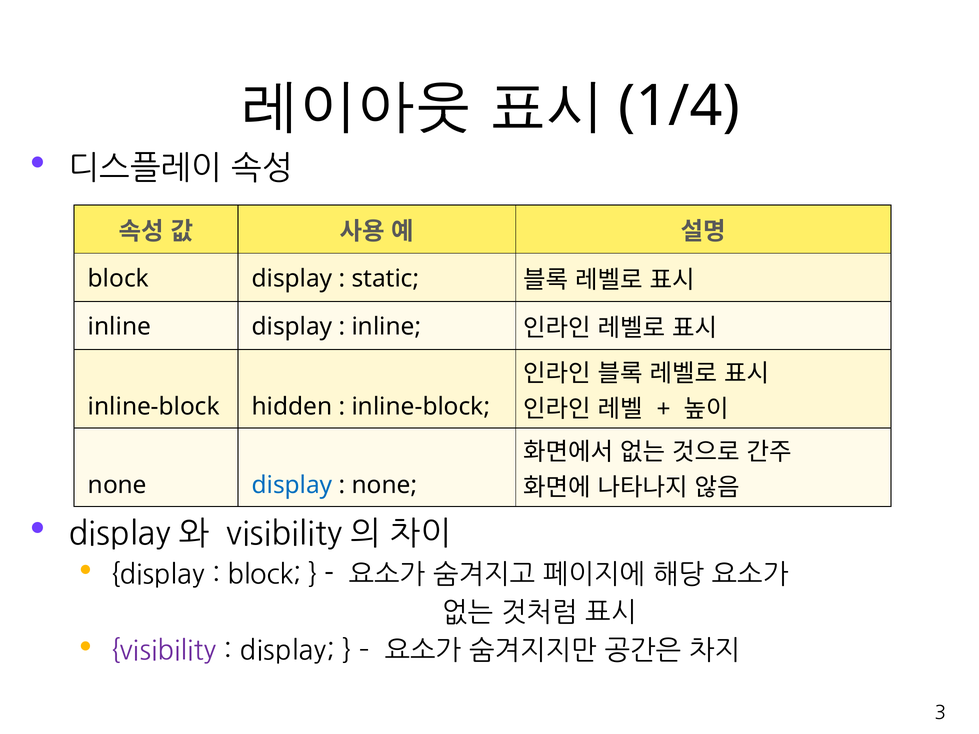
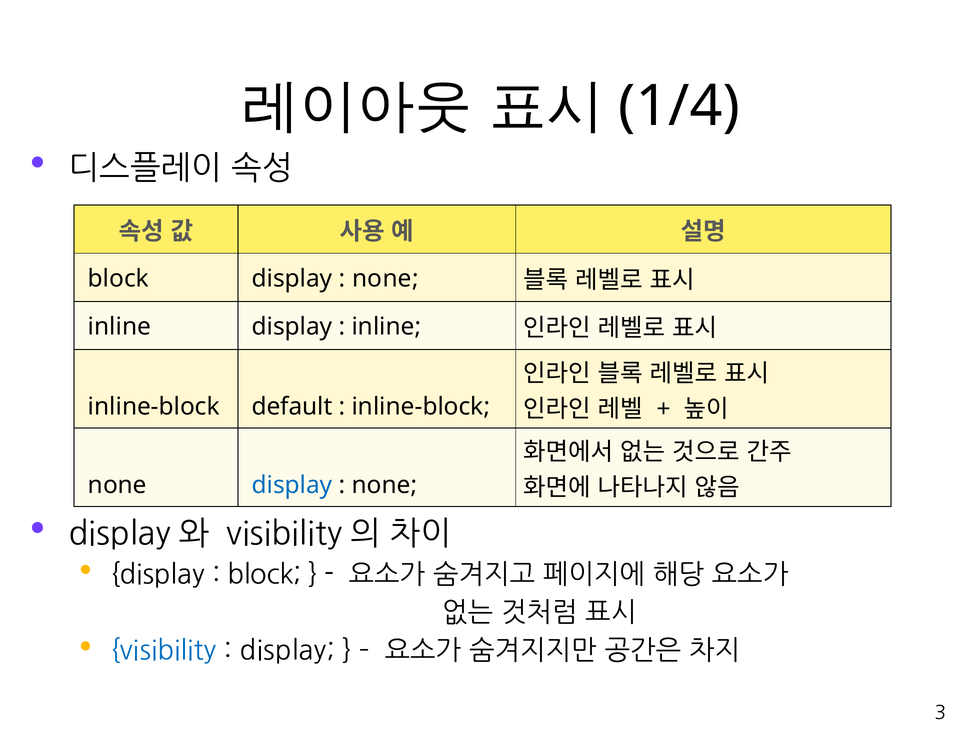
static at (385, 279): static -> none
hidden: hidden -> default
visibility colour: purple -> blue
